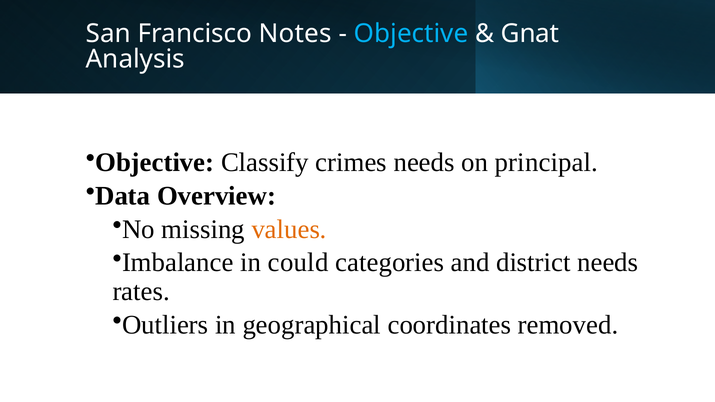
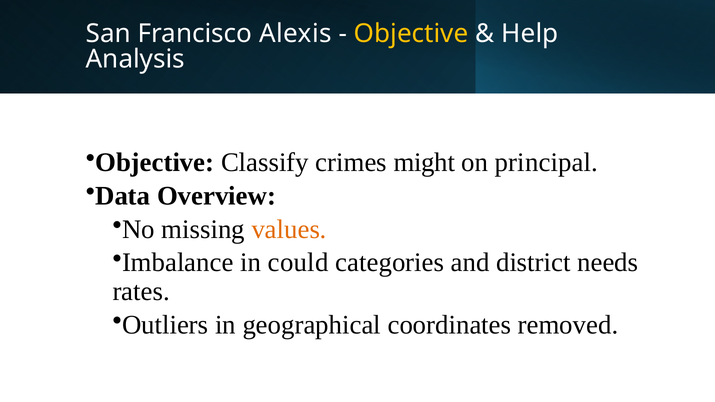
Notes: Notes -> Alexis
Objective at (411, 34) colour: light blue -> yellow
Gnat: Gnat -> Help
crimes needs: needs -> might
